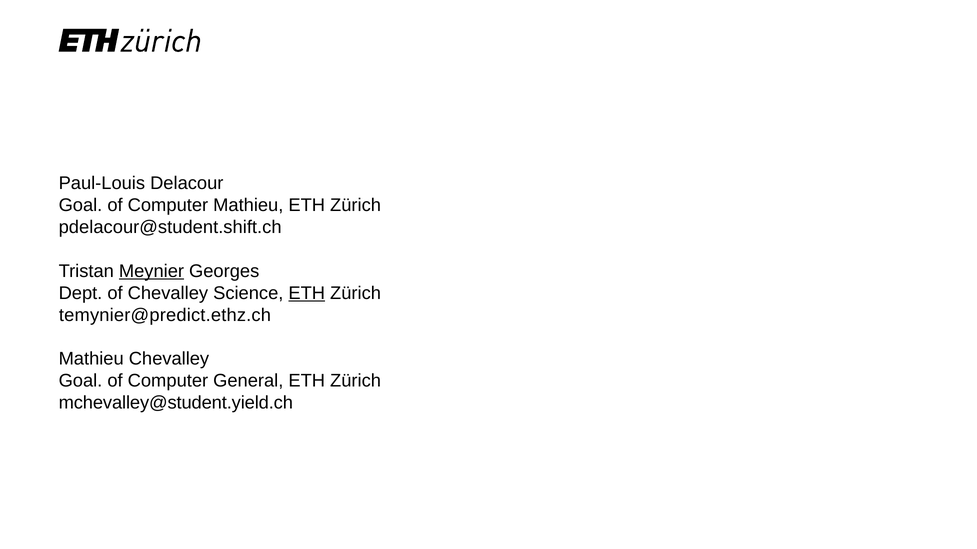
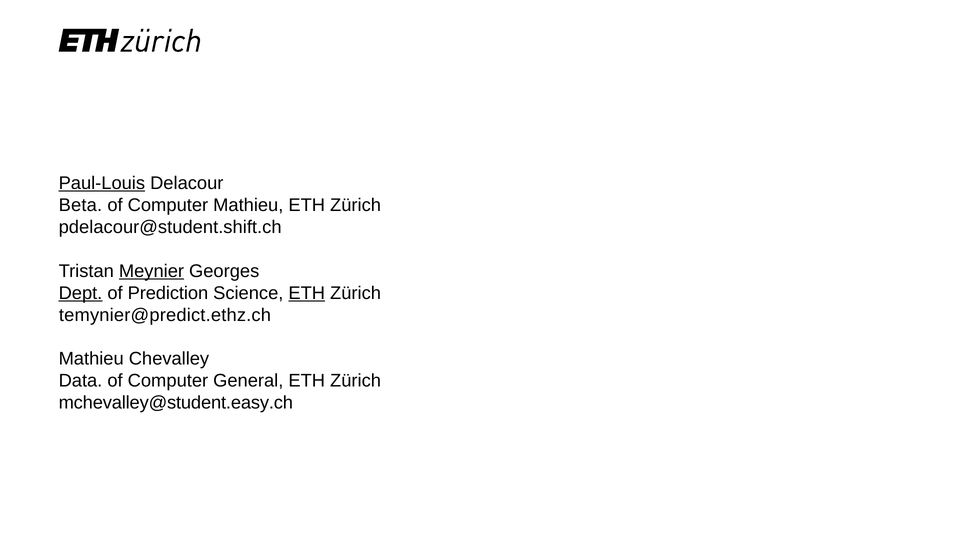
Paul-Louis underline: none -> present
Goal at (80, 205): Goal -> Beta
Dept underline: none -> present
of Chevalley: Chevalley -> Prediction
Goal at (80, 381): Goal -> Data
mchevalley@student.yield.ch: mchevalley@student.yield.ch -> mchevalley@student.easy.ch
